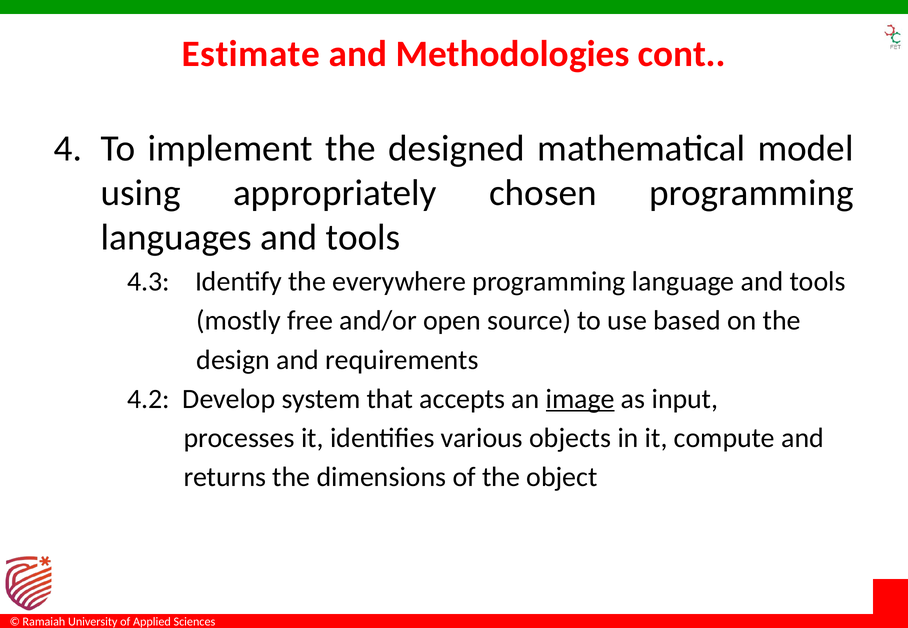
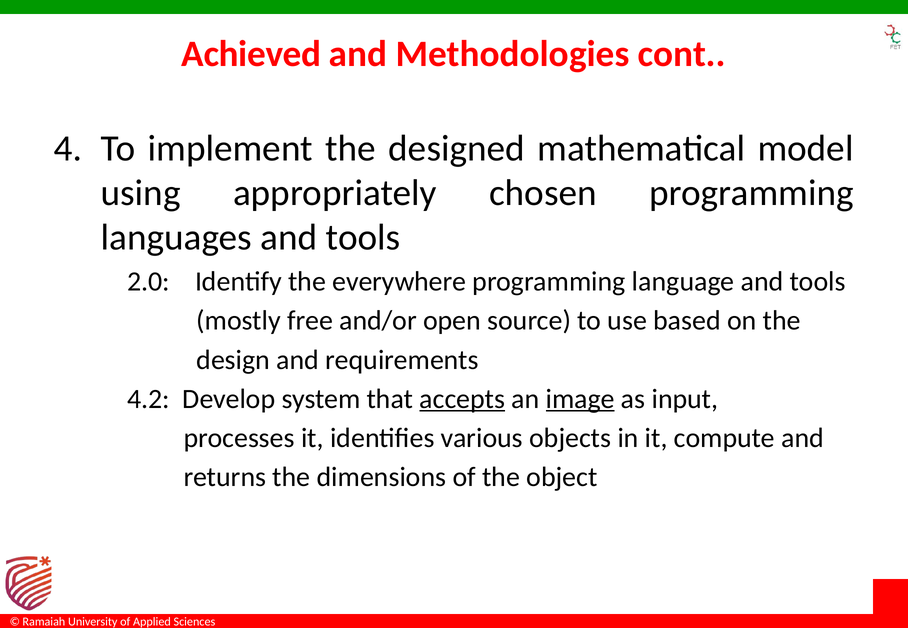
Estimate: Estimate -> Achieved
4.3: 4.3 -> 2.0
accepts underline: none -> present
